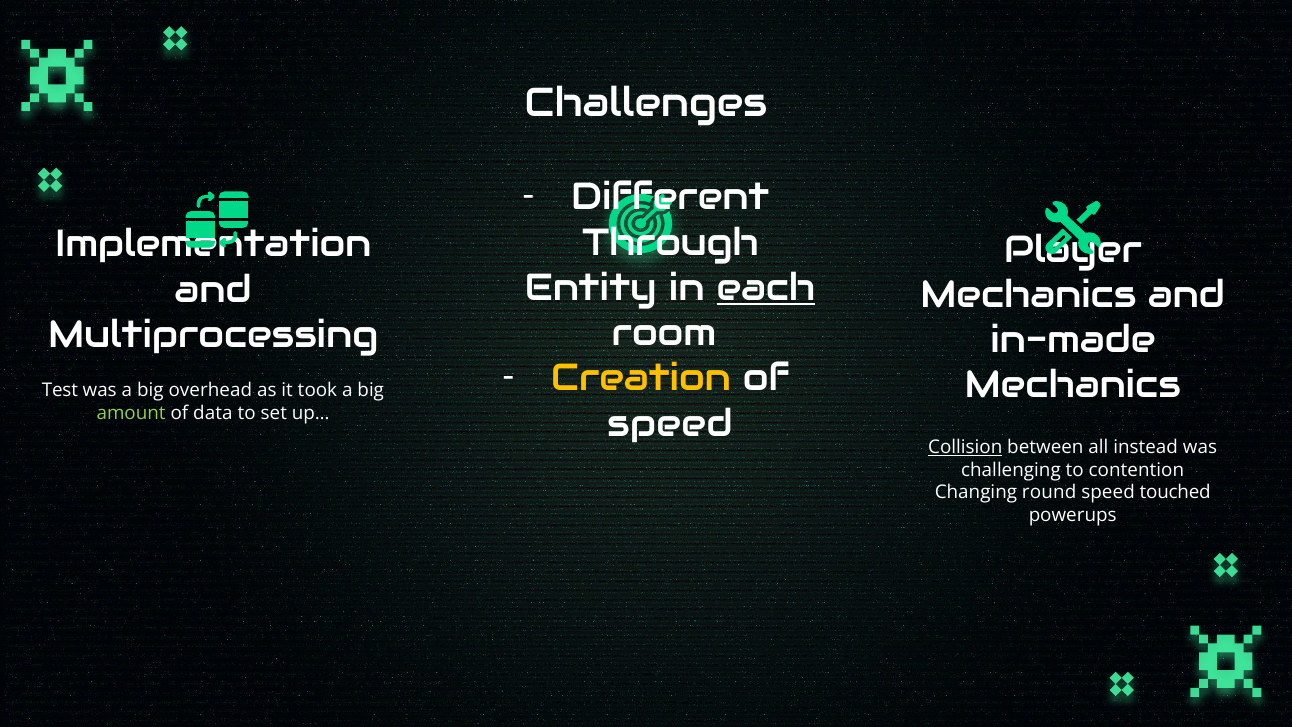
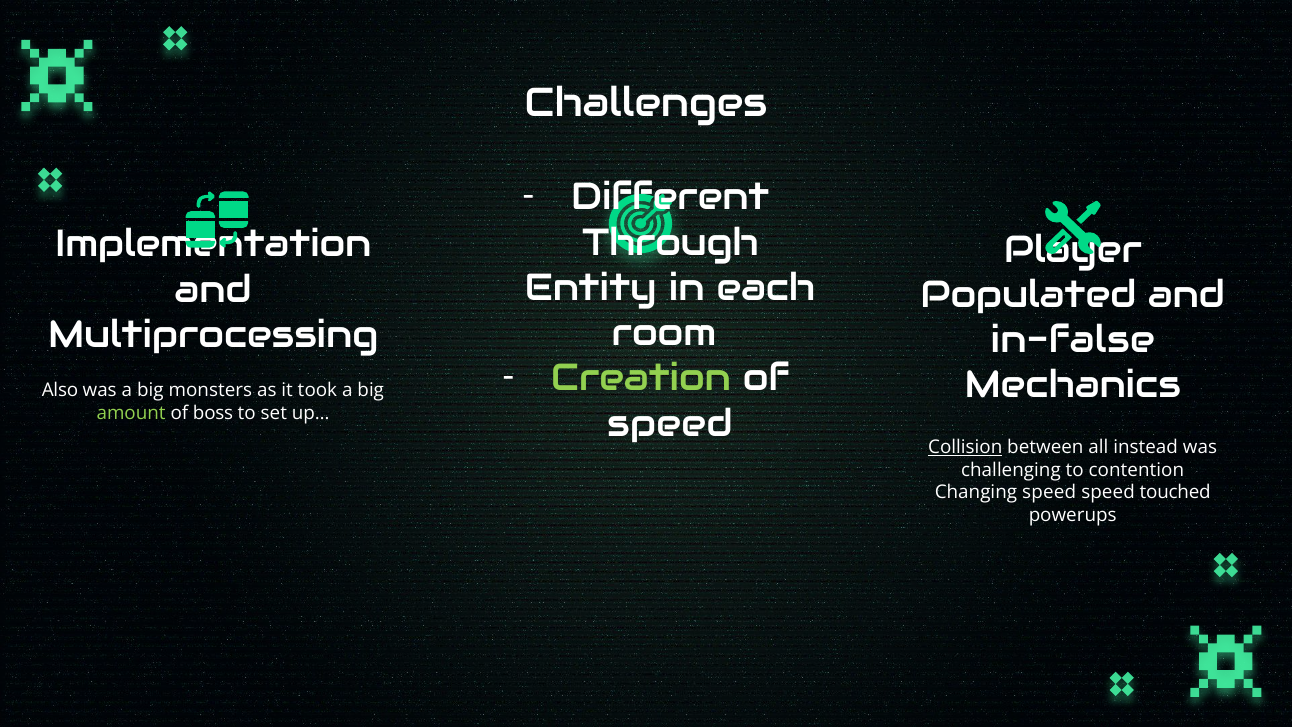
each underline: present -> none
Mechanics at (1028, 295): Mechanics -> Populated
in-made: in-made -> in-false
Creation colour: yellow -> light green
Test: Test -> Also
overhead: overhead -> monsters
data: data -> boss
Changing round: round -> speed
